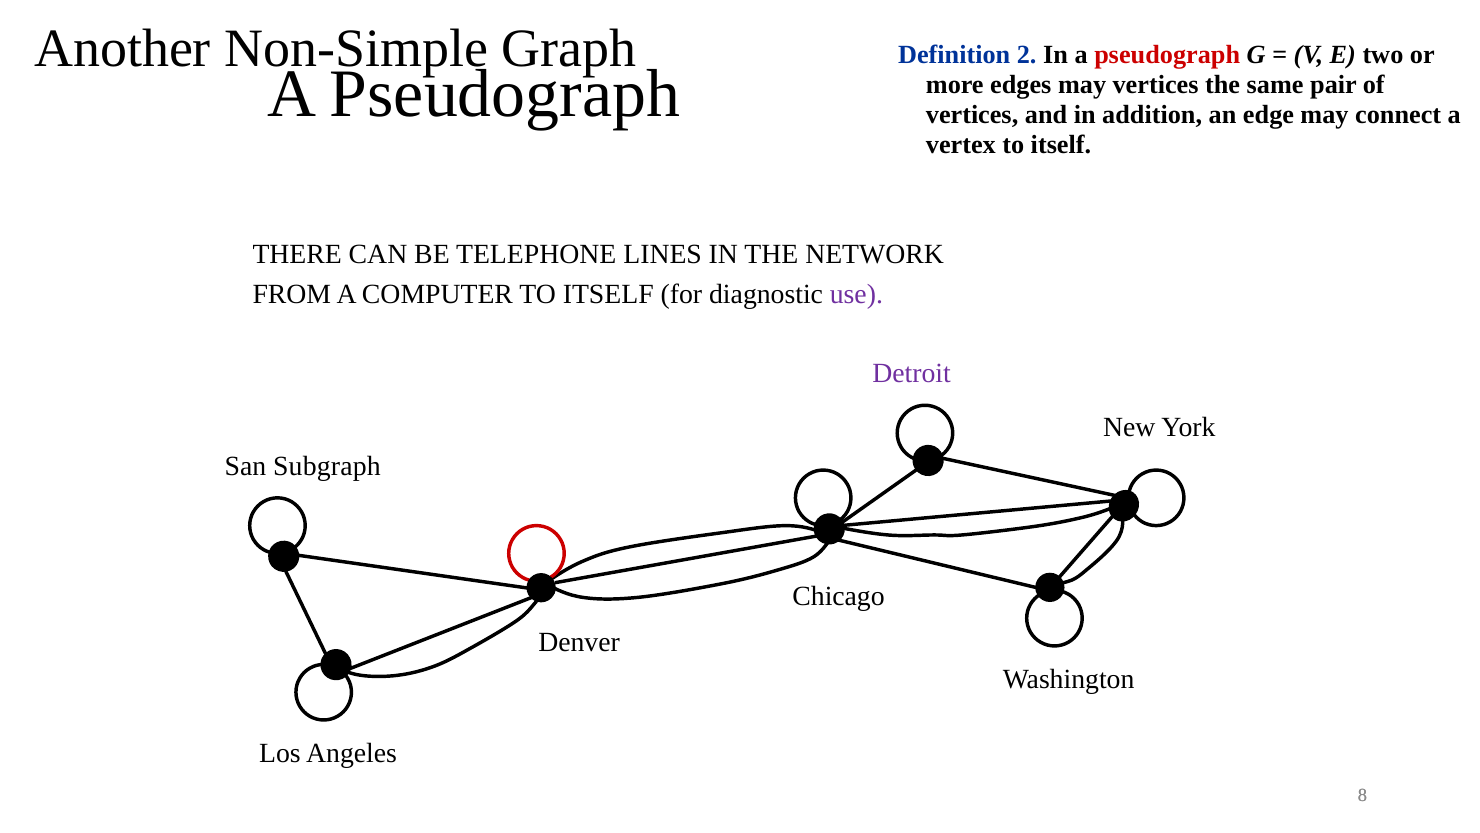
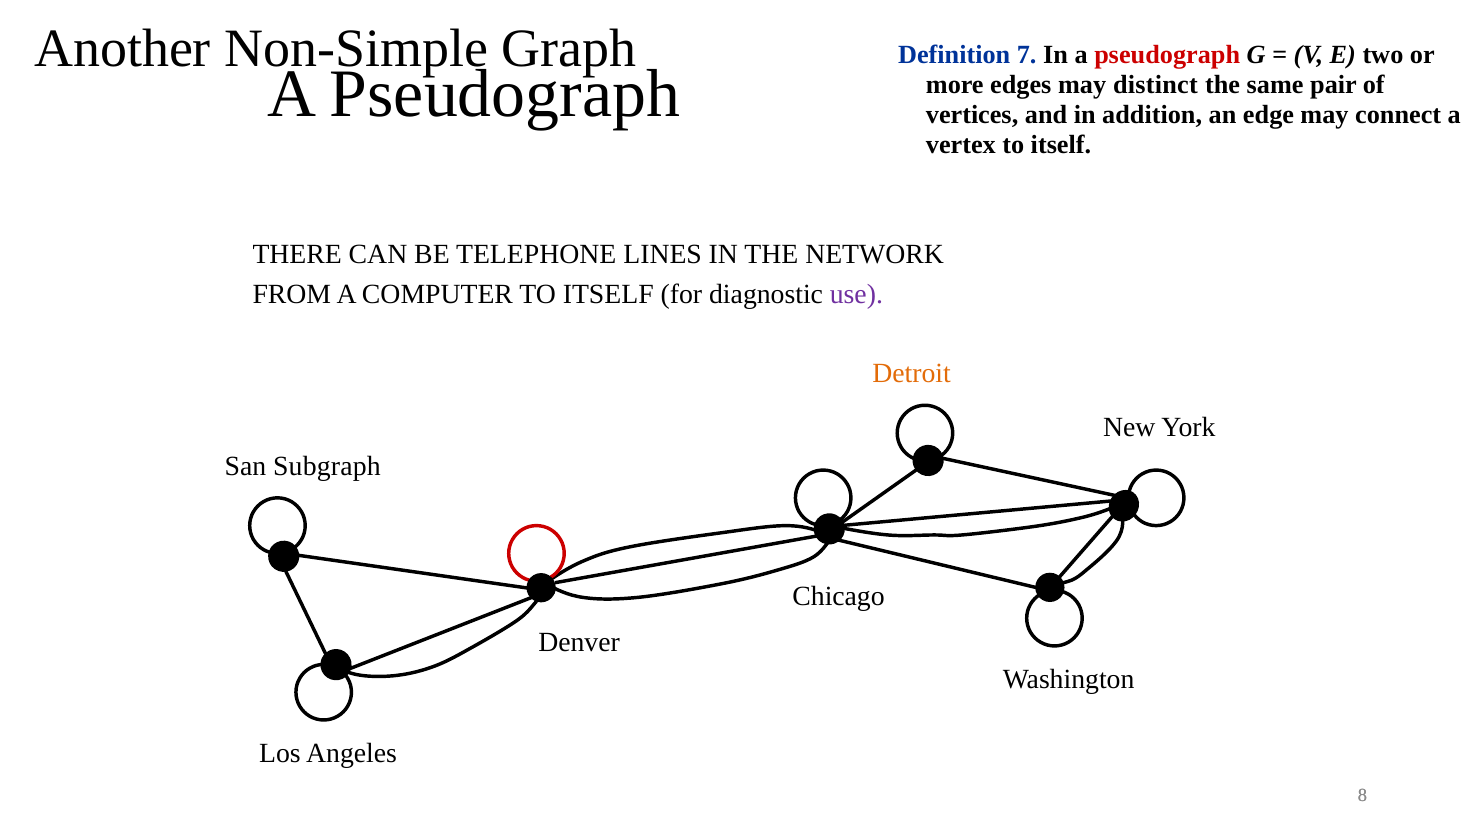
2: 2 -> 7
may vertices: vertices -> distinct
Detroit colour: purple -> orange
